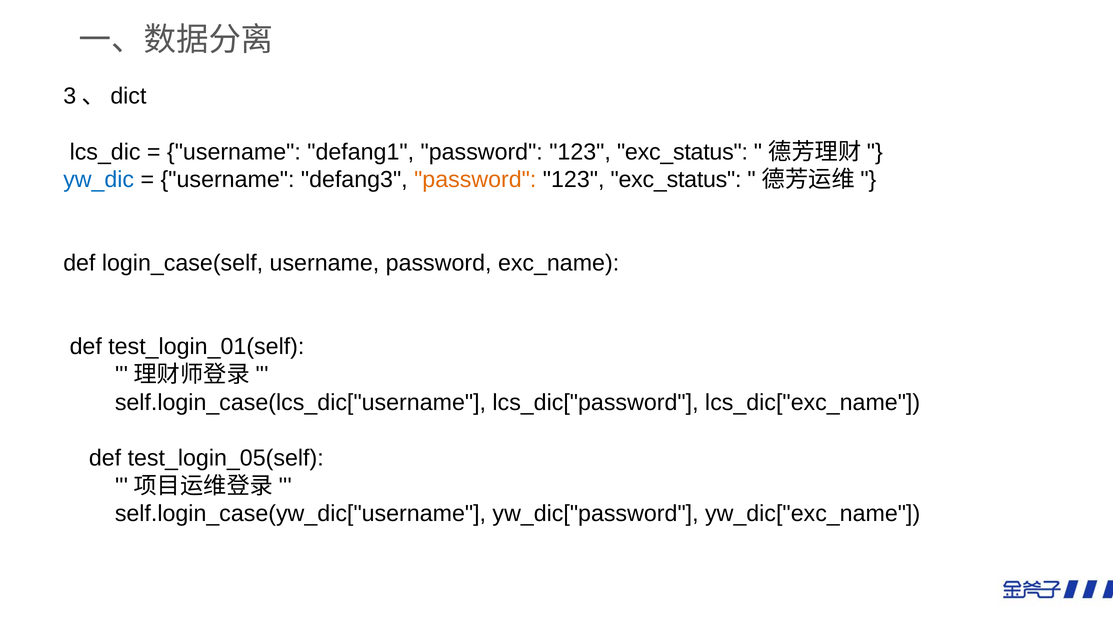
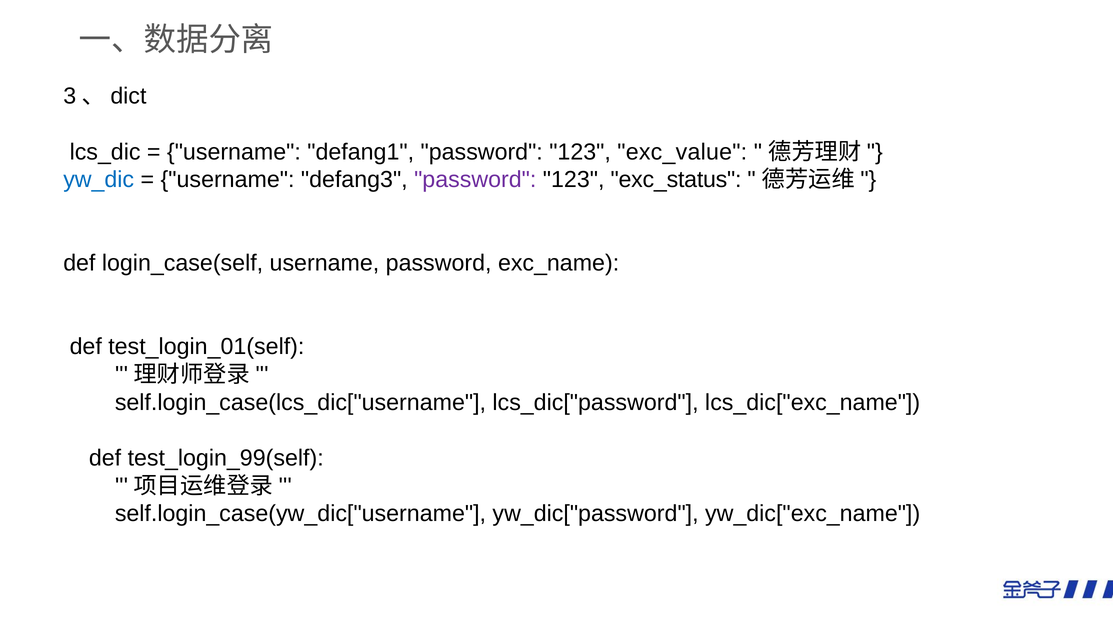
defang1 password 123 exc_status: exc_status -> exc_value
password at (475, 180) colour: orange -> purple
test_login_05(self: test_login_05(self -> test_login_99(self
